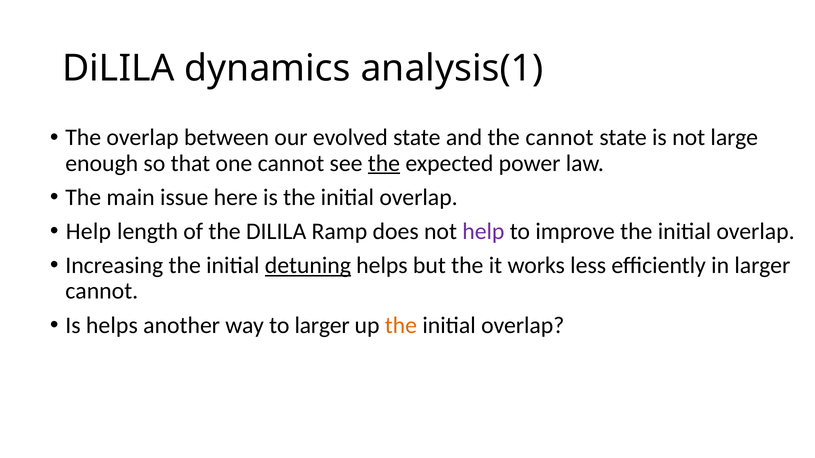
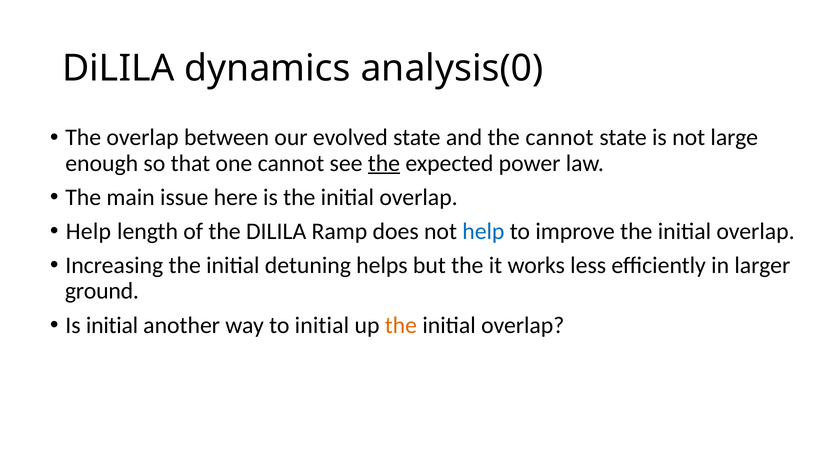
analysis(1: analysis(1 -> analysis(0
help at (483, 232) colour: purple -> blue
detuning underline: present -> none
cannot at (102, 291): cannot -> ground
Is helps: helps -> initial
to larger: larger -> initial
